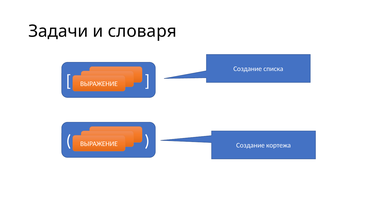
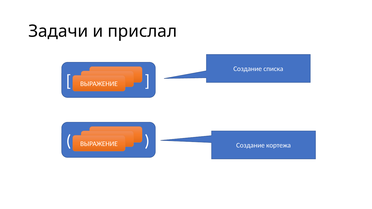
словаря: словаря -> прислал
